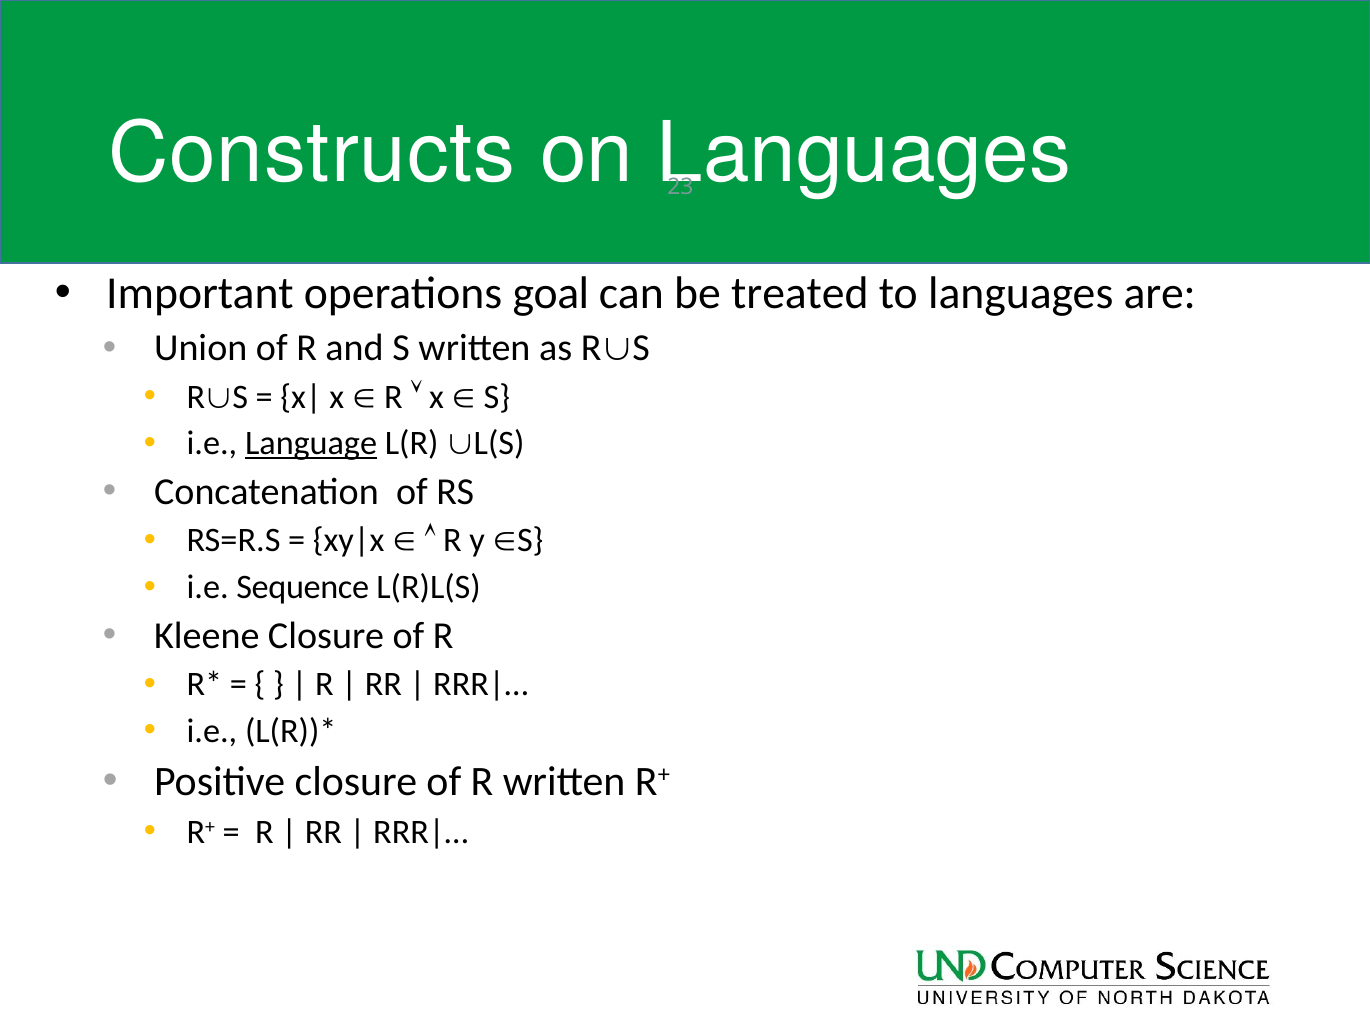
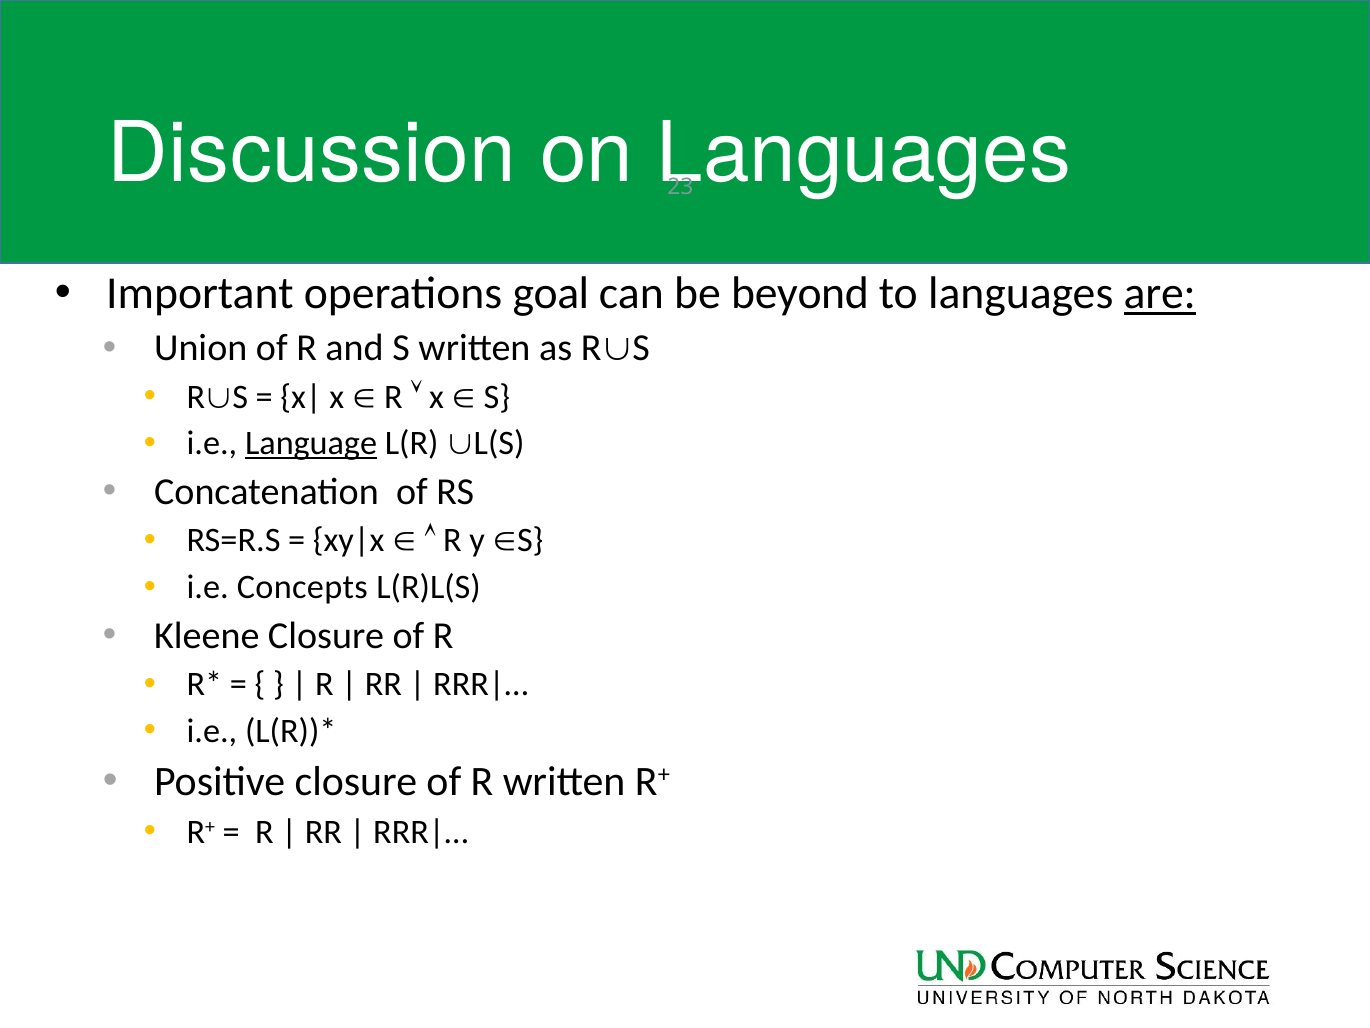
Constructs: Constructs -> Discussion
treated: treated -> beyond
are underline: none -> present
Sequence: Sequence -> Concepts
